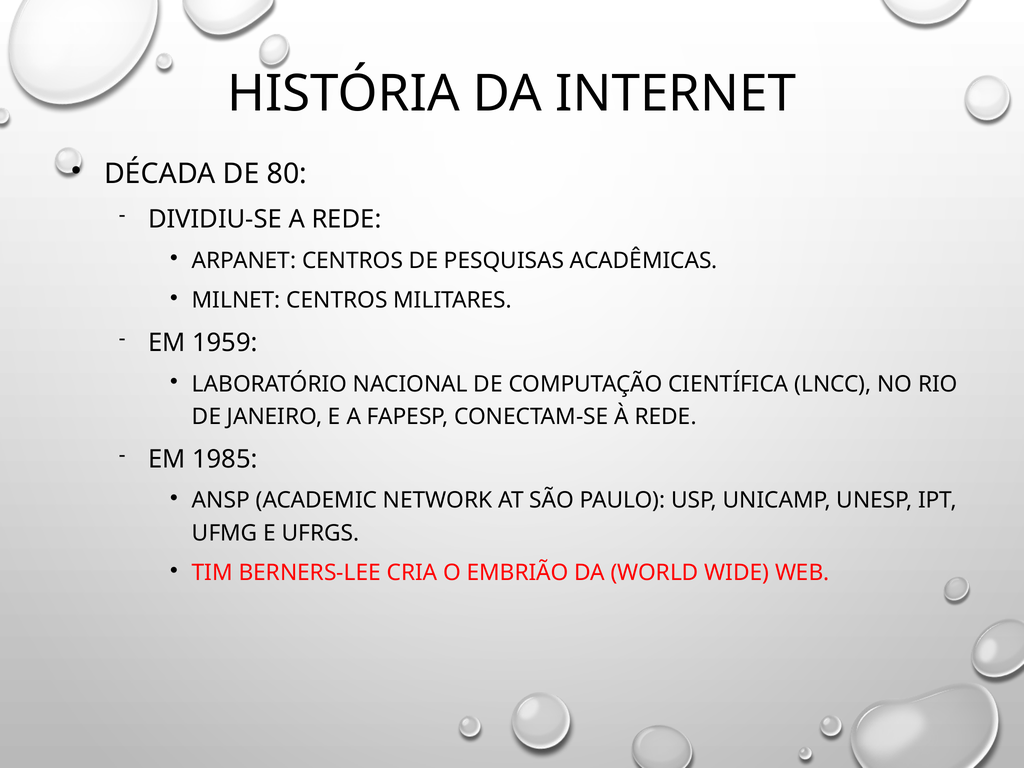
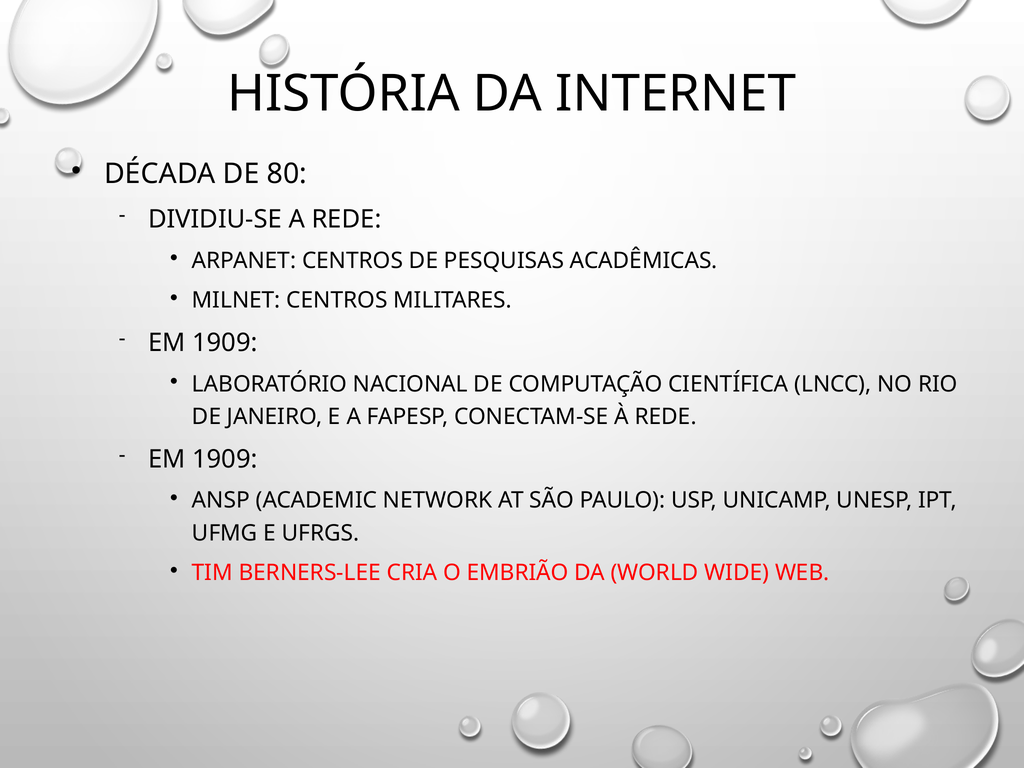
1959 at (225, 343): 1959 -> 1909
1985 at (225, 459): 1985 -> 1909
